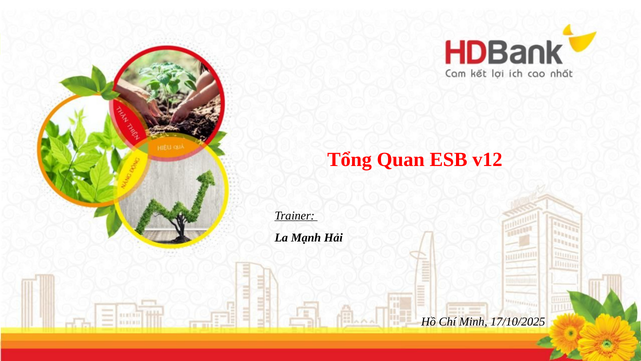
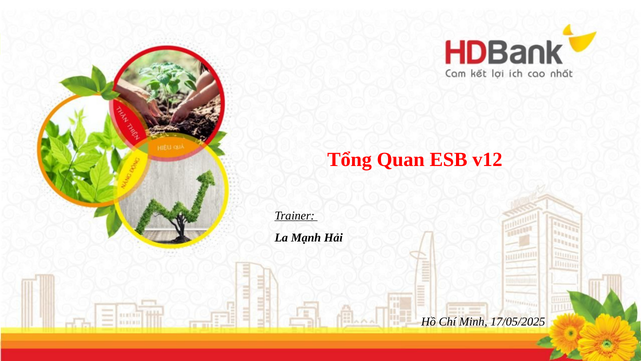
17/10/2025: 17/10/2025 -> 17/05/2025
